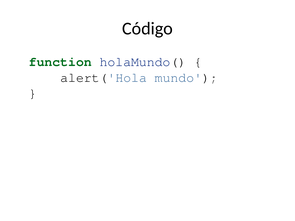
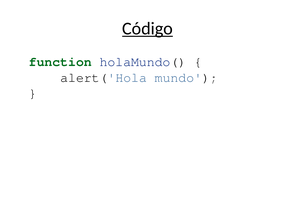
Código underline: none -> present
